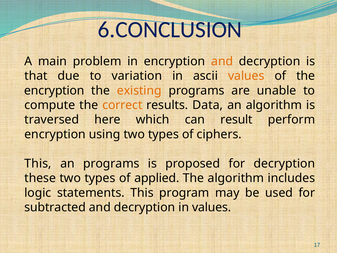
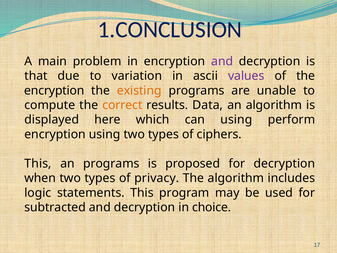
6.CONCLUSION: 6.CONCLUSION -> 1.CONCLUSION
and at (222, 61) colour: orange -> purple
values at (246, 76) colour: orange -> purple
traversed: traversed -> displayed
can result: result -> using
these: these -> when
applied: applied -> privacy
in values: values -> choice
